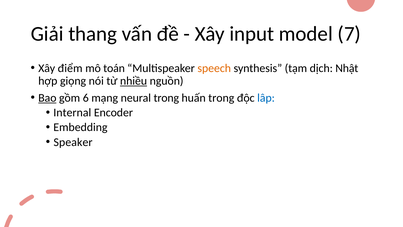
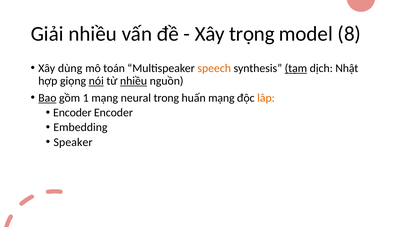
Giải thang: thang -> nhiều
input: input -> trọng
7: 7 -> 8
điểm: điểm -> dùng
tạm underline: none -> present
nói underline: none -> present
6: 6 -> 1
huấn trong: trong -> mạng
lâp colour: blue -> orange
Internal at (72, 112): Internal -> Encoder
